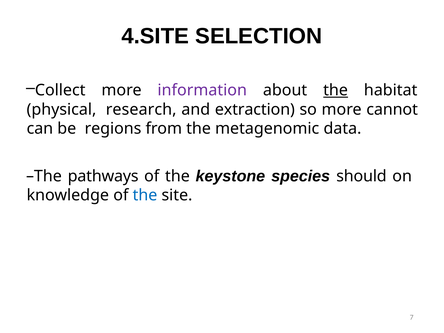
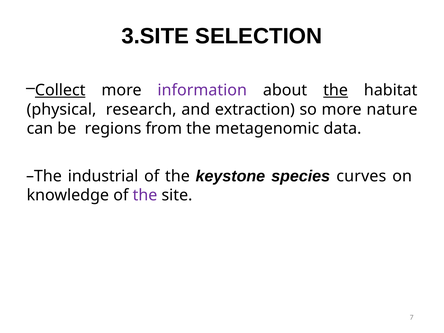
4.SITE: 4.SITE -> 3.SITE
Collect underline: none -> present
cannot: cannot -> nature
pathways: pathways -> industrial
should: should -> curves
the at (145, 195) colour: blue -> purple
